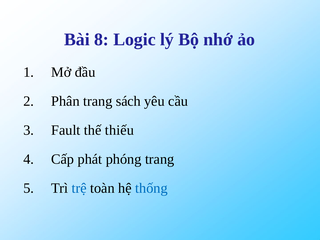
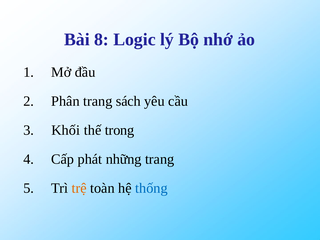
Fault: Fault -> Khối
thiếu: thiếu -> trong
phóng: phóng -> những
trệ colour: blue -> orange
